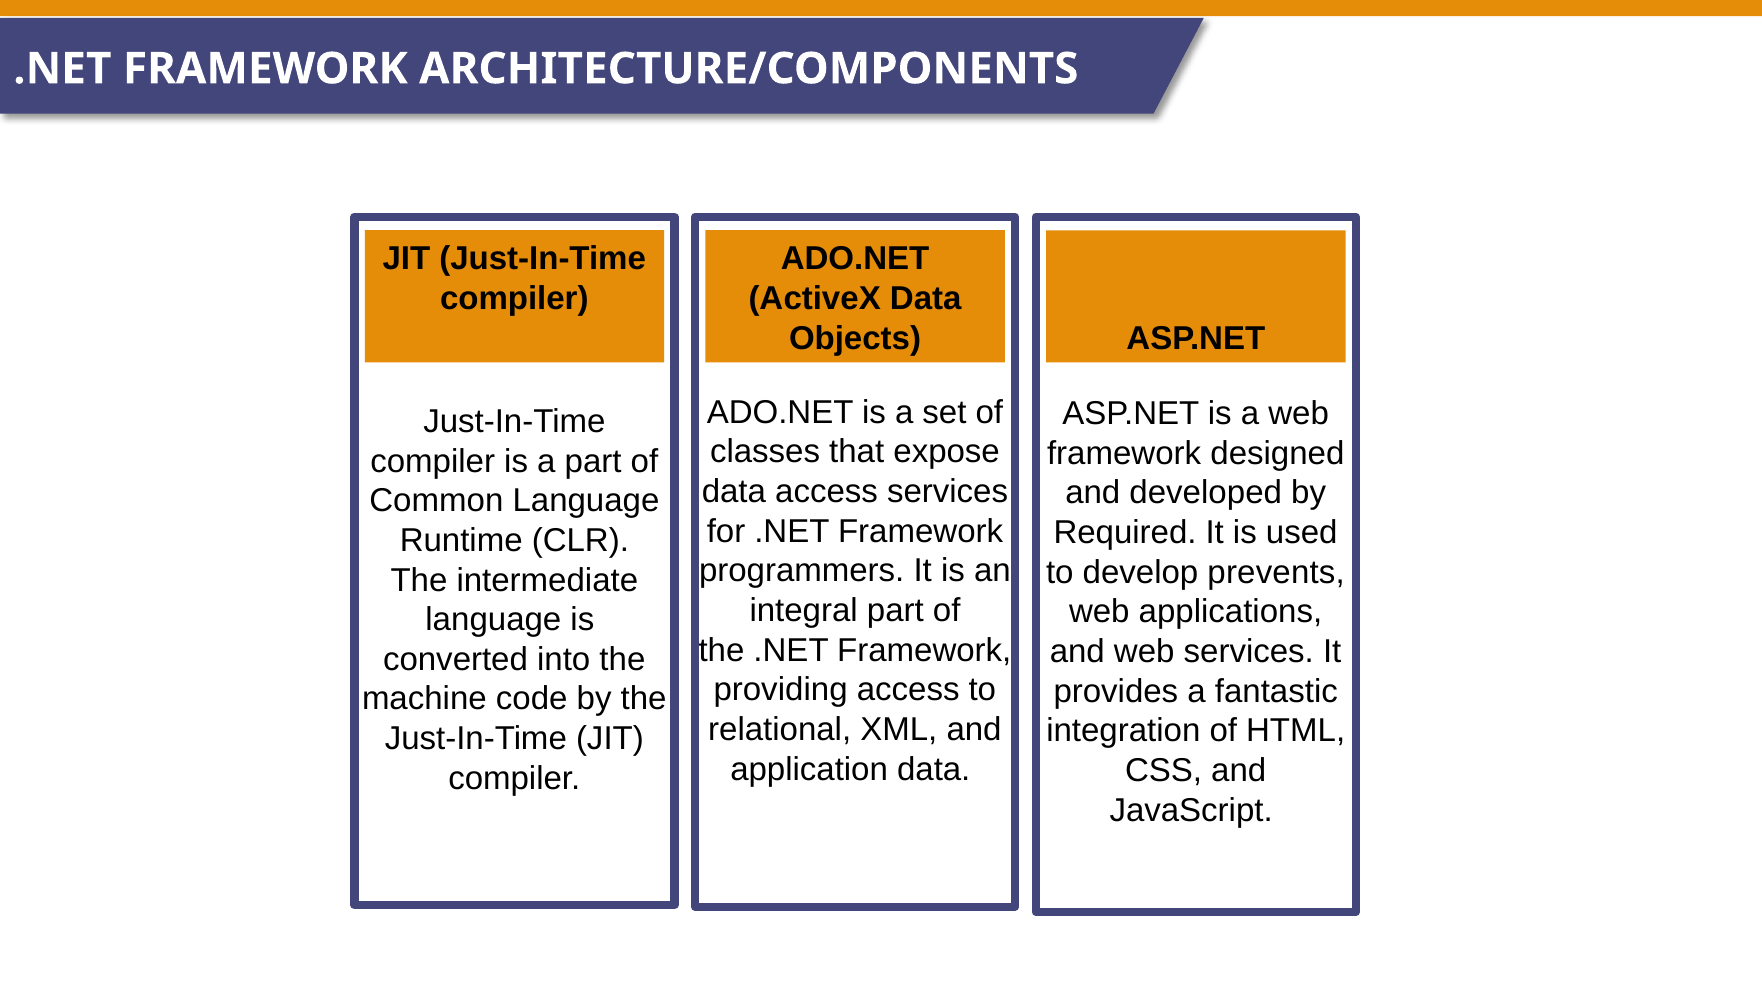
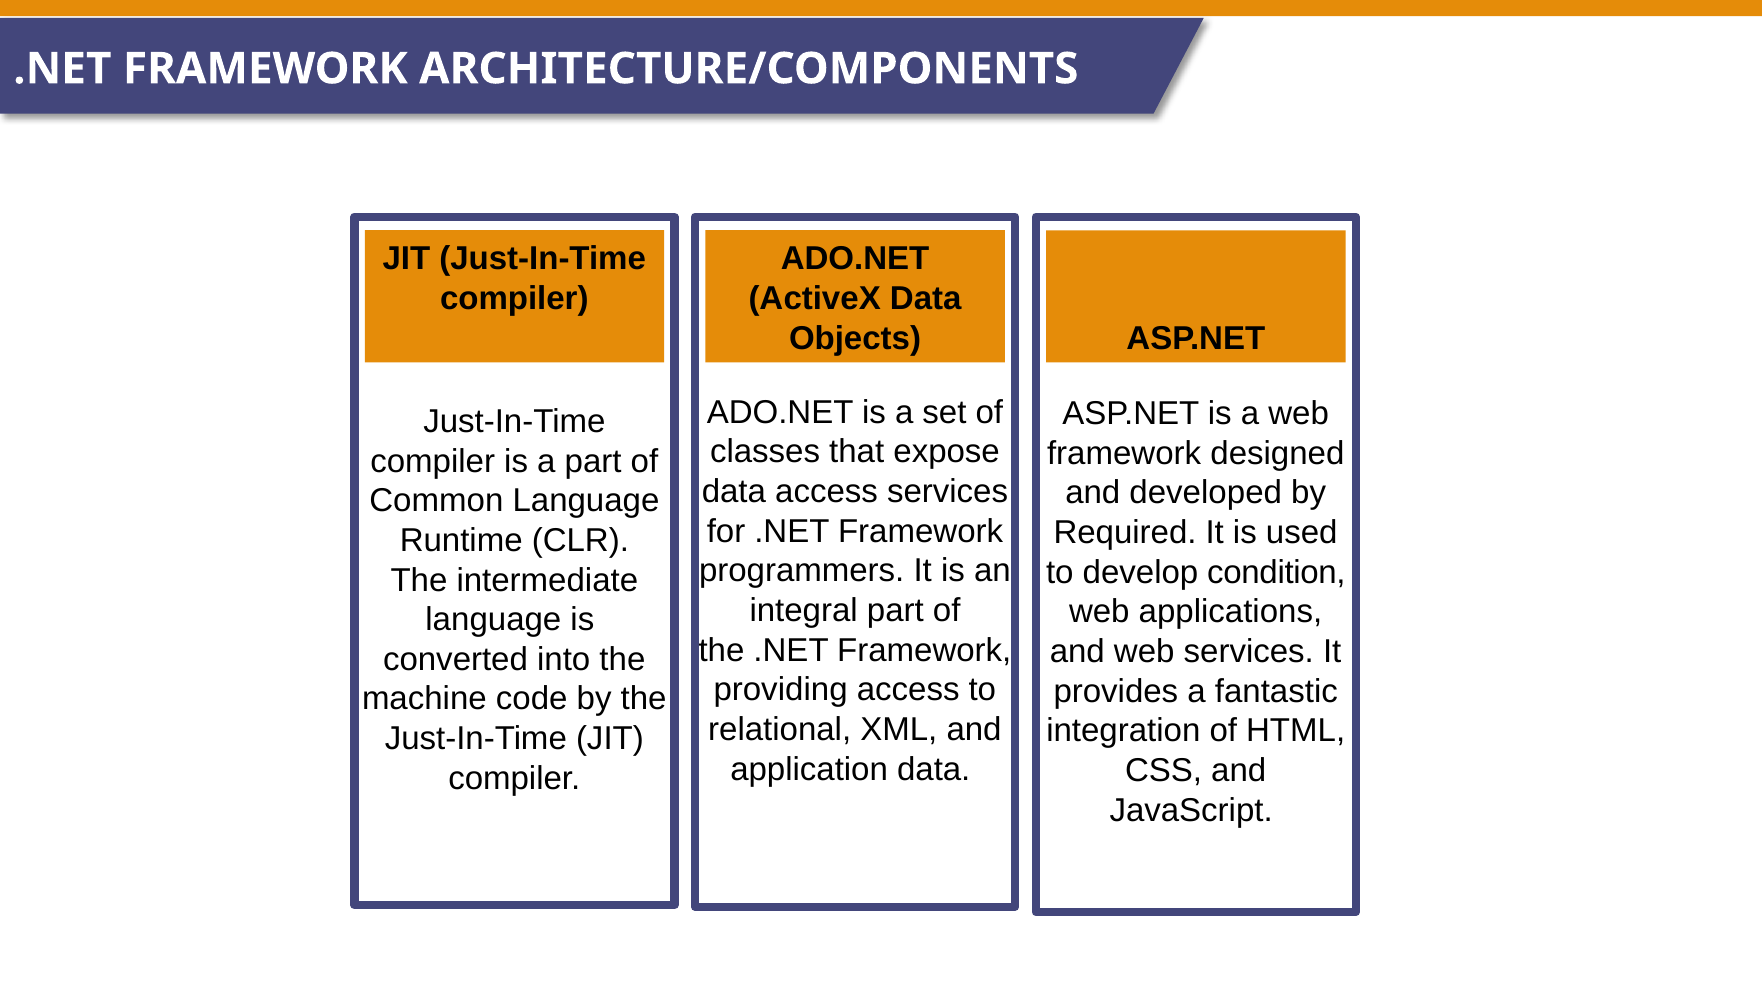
prevents: prevents -> condition
